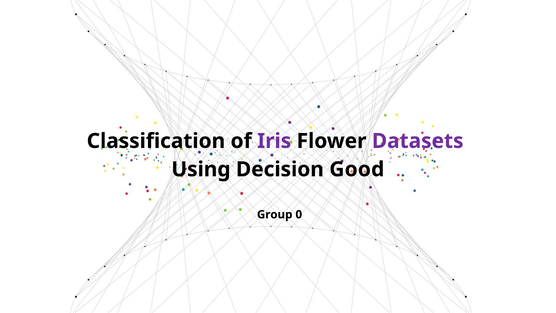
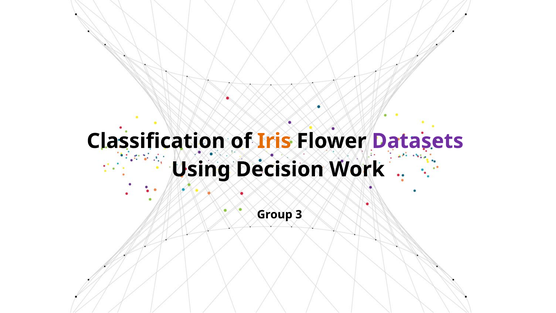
Iris colour: purple -> orange
Good: Good -> Work
0: 0 -> 3
